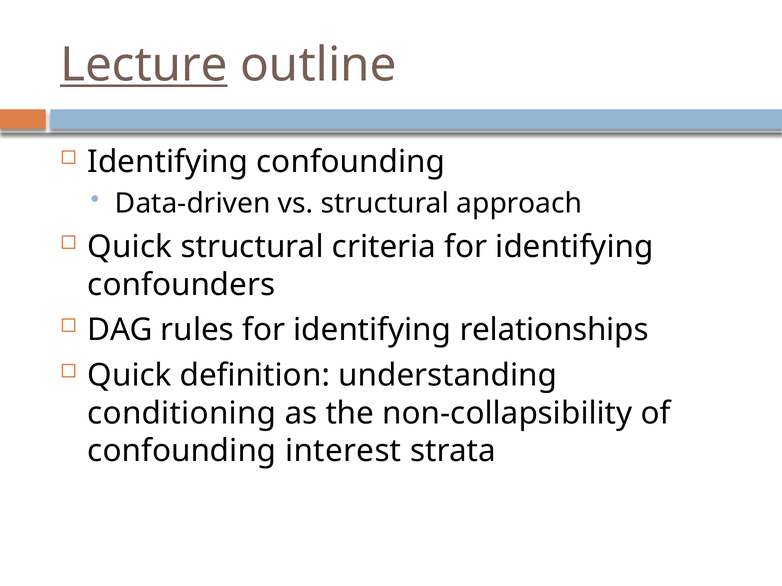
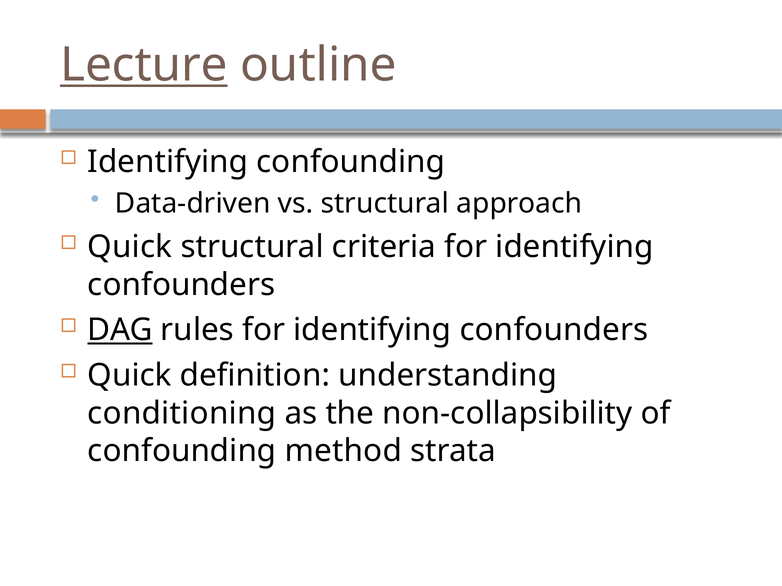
DAG underline: none -> present
rules for identifying relationships: relationships -> confounders
interest: interest -> method
